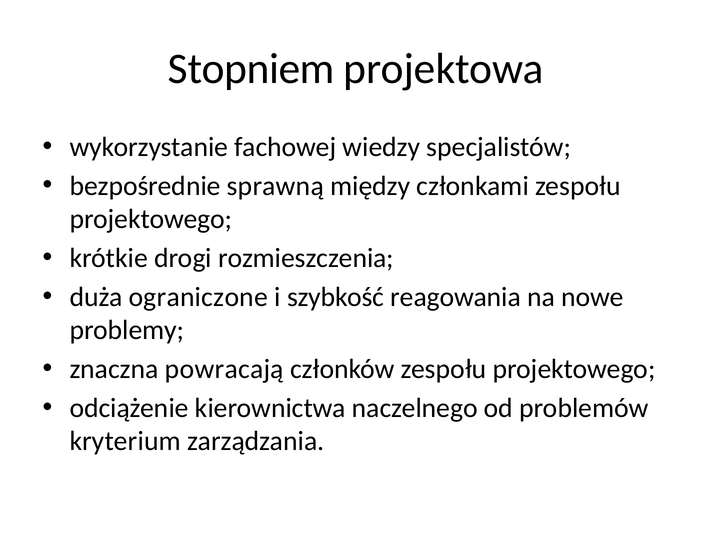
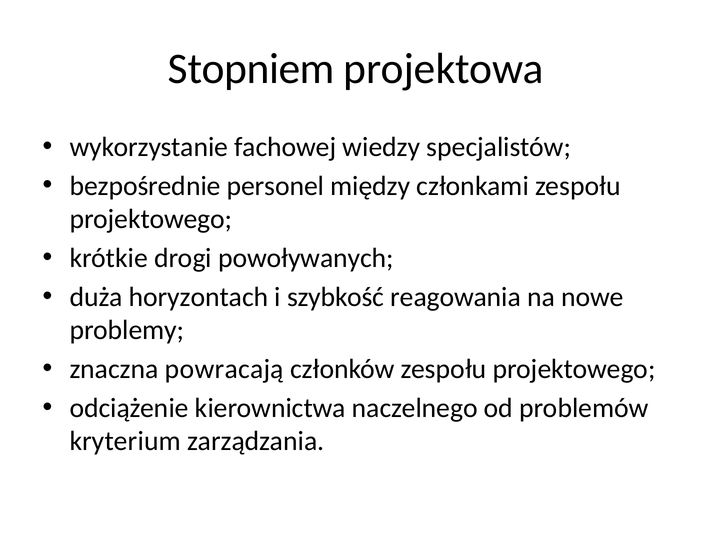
sprawną: sprawną -> personel
rozmieszczenia: rozmieszczenia -> powoływanych
ograniczone: ograniczone -> horyzontach
